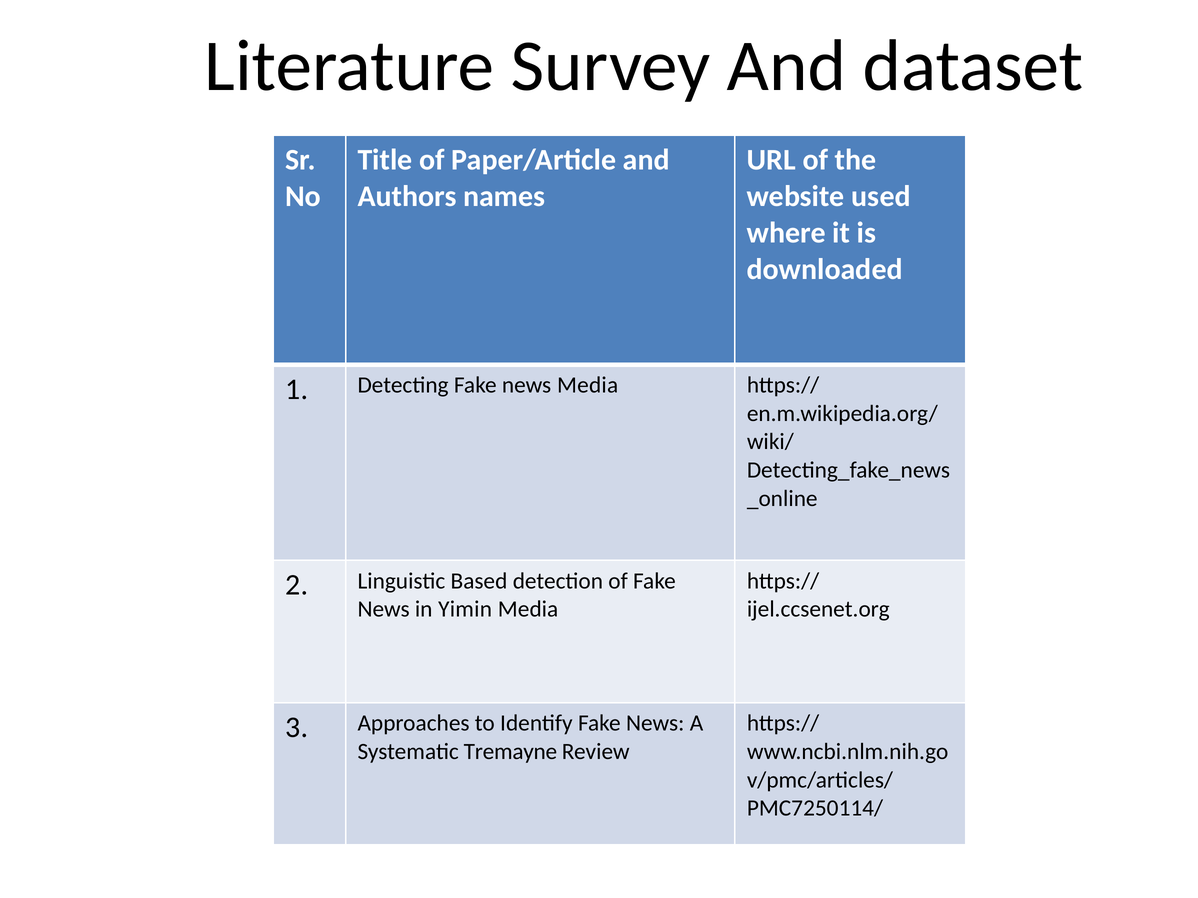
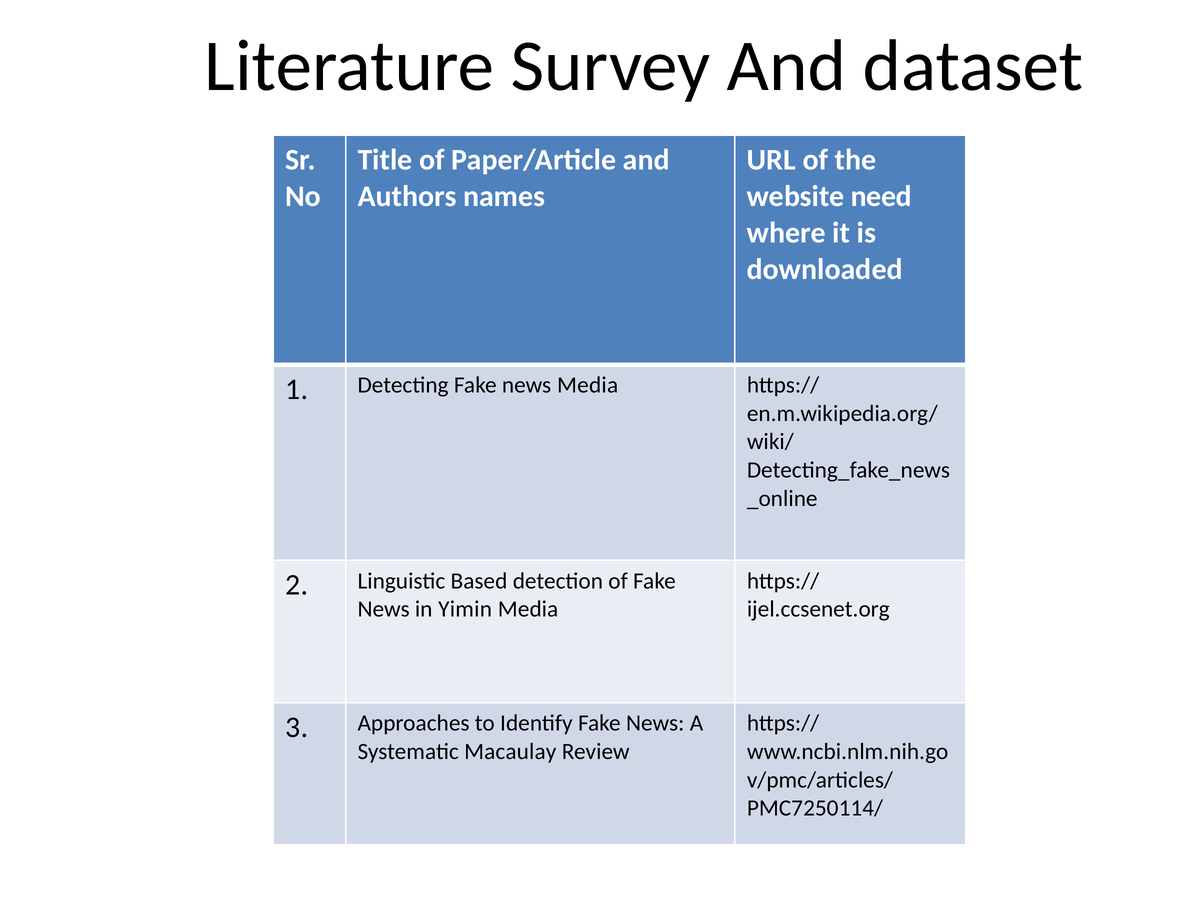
used: used -> need
Tremayne: Tremayne -> Macaulay
